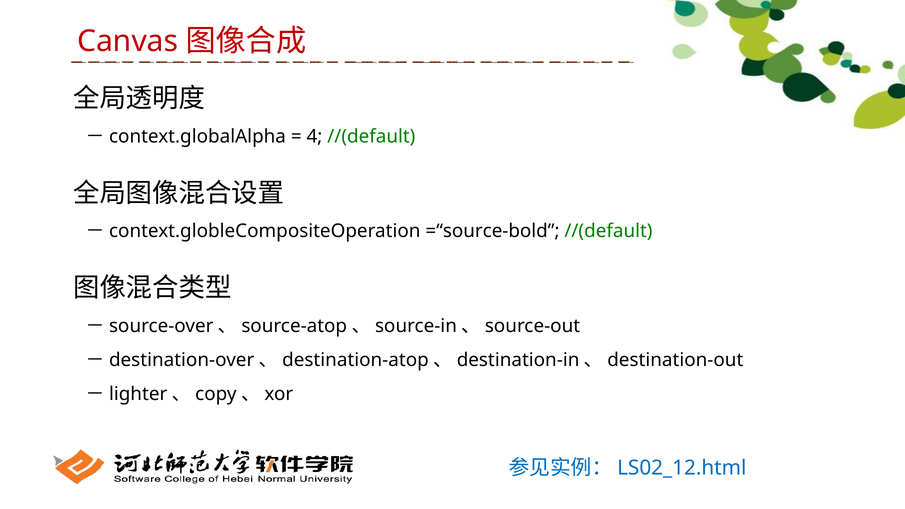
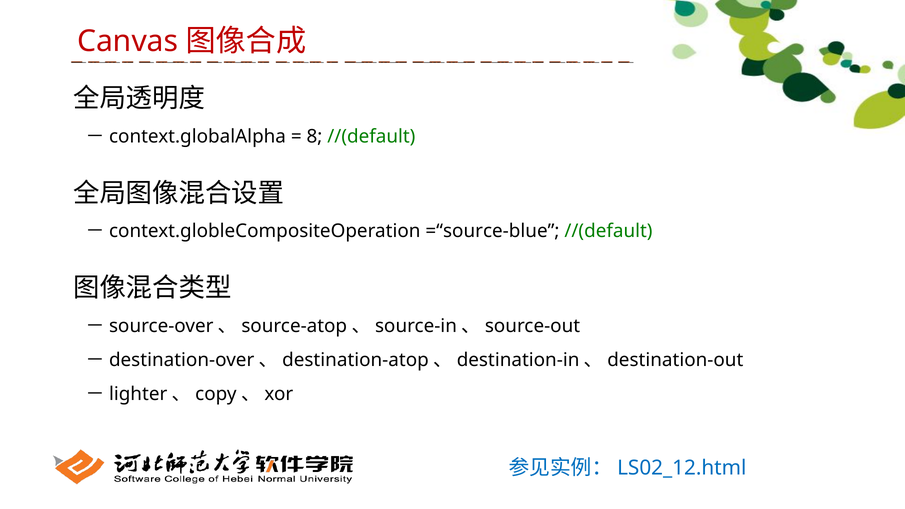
4: 4 -> 8
=“source-bold: =“source-bold -> =“source-blue
